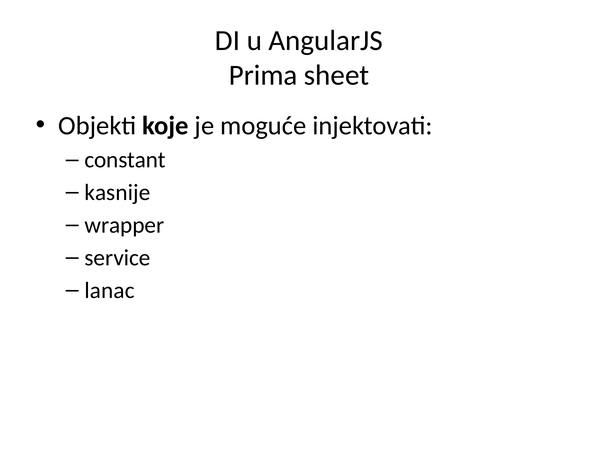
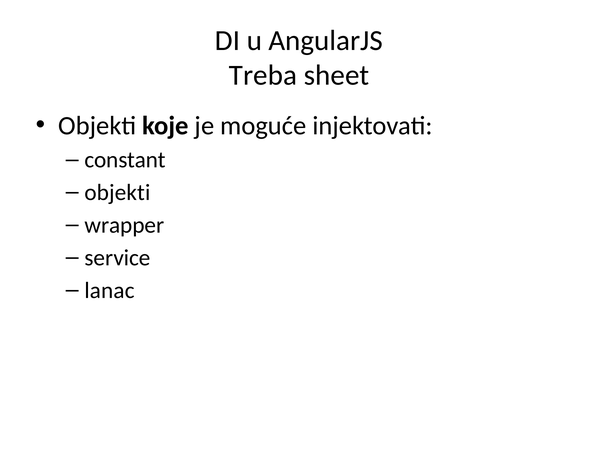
Prima: Prima -> Treba
kasnije at (117, 192): kasnije -> objekti
